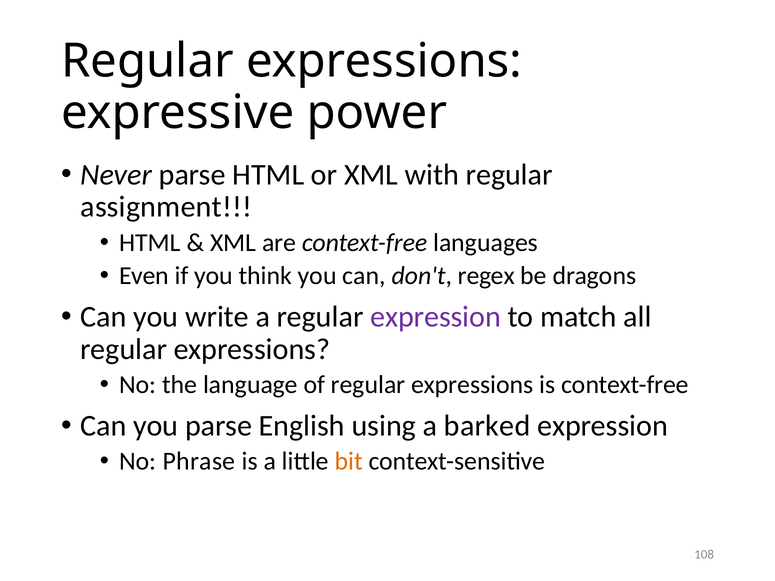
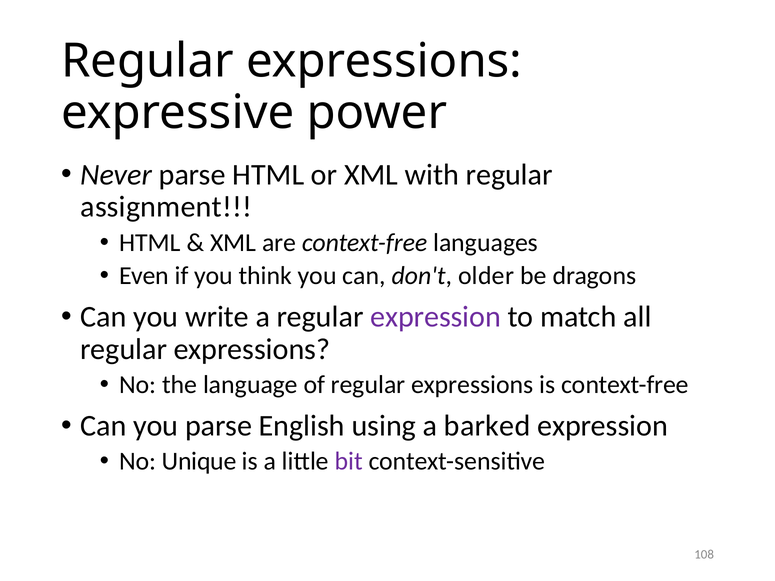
regex: regex -> older
Phrase: Phrase -> Unique
bit colour: orange -> purple
